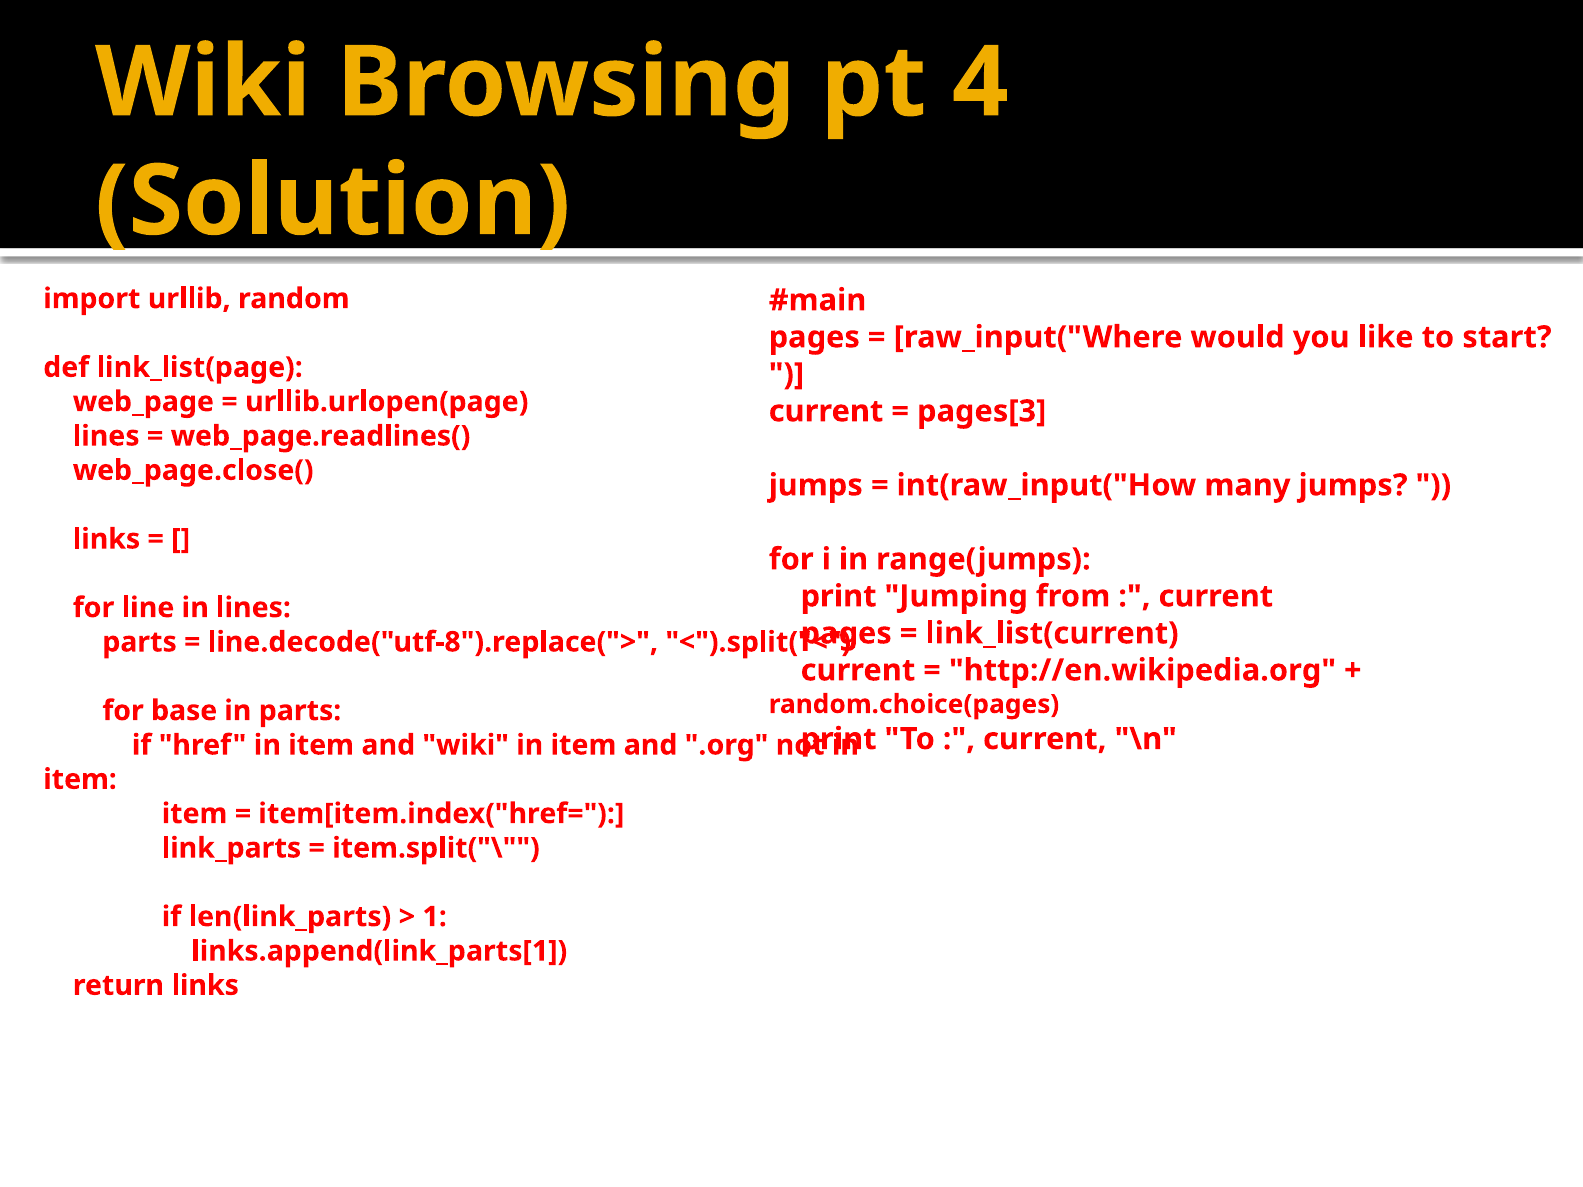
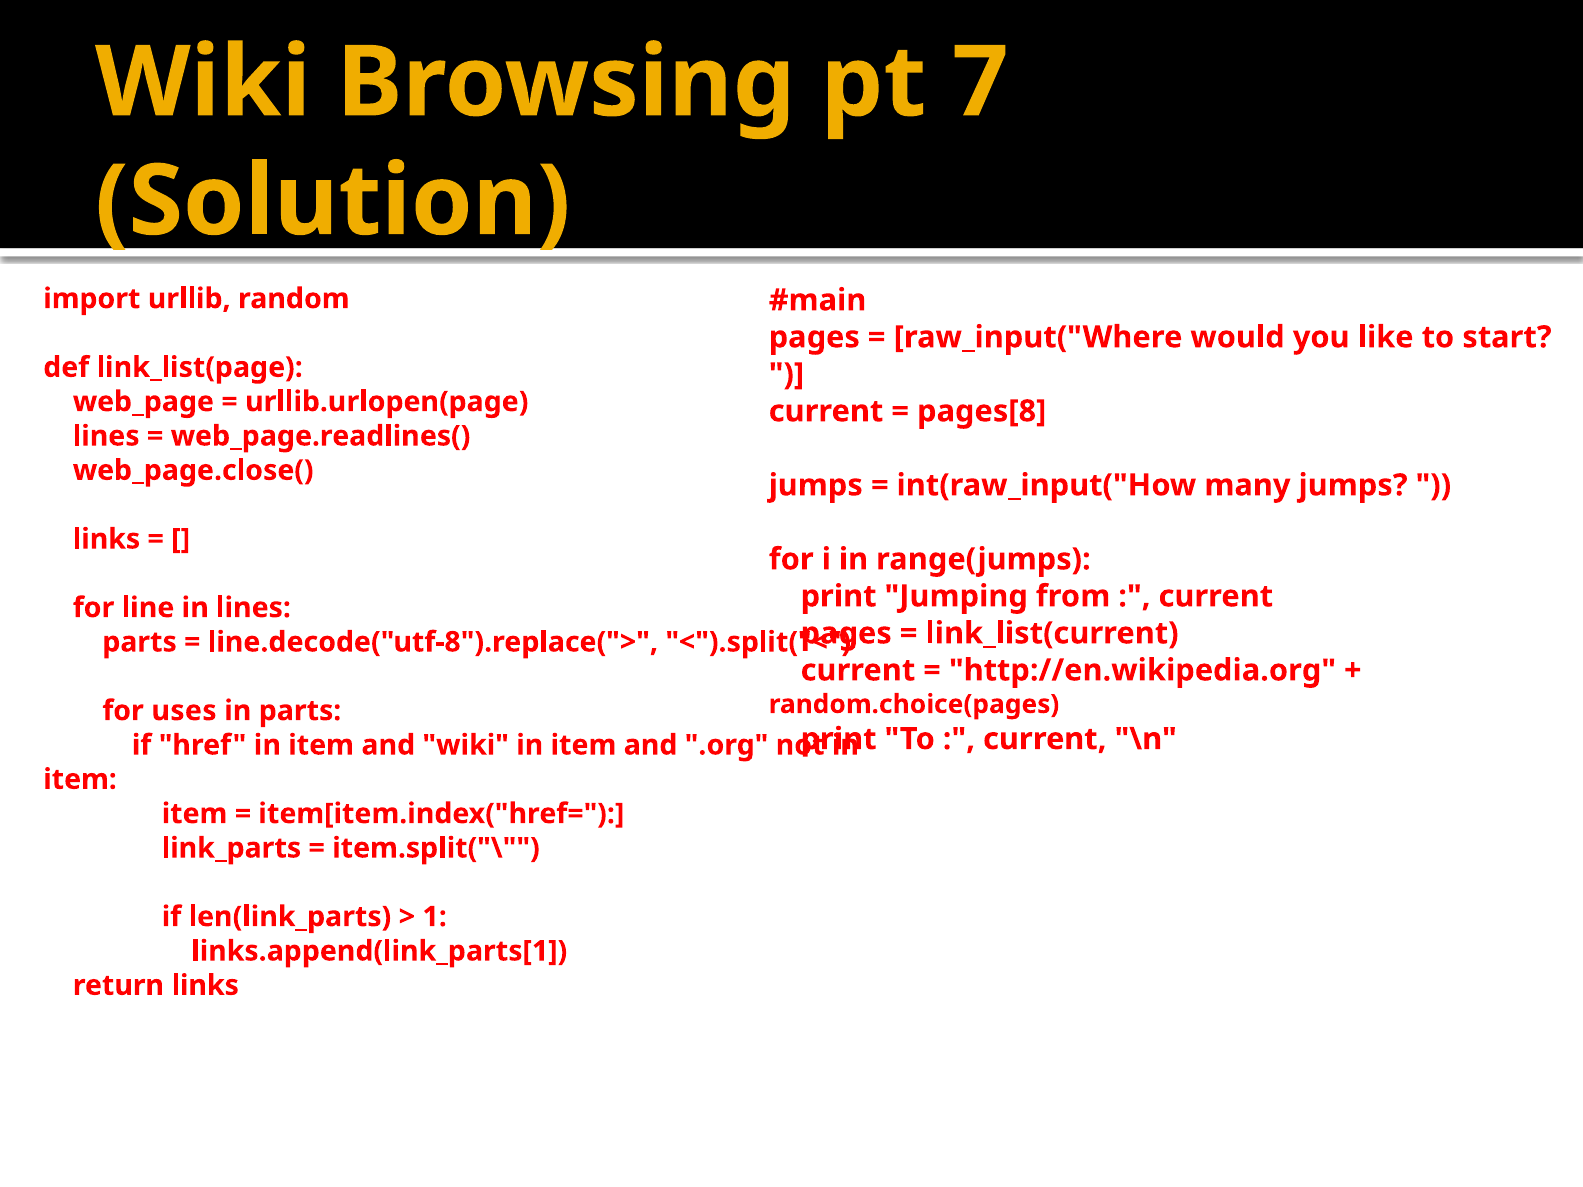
4: 4 -> 7
pages[3: pages[3 -> pages[8
base: base -> uses
